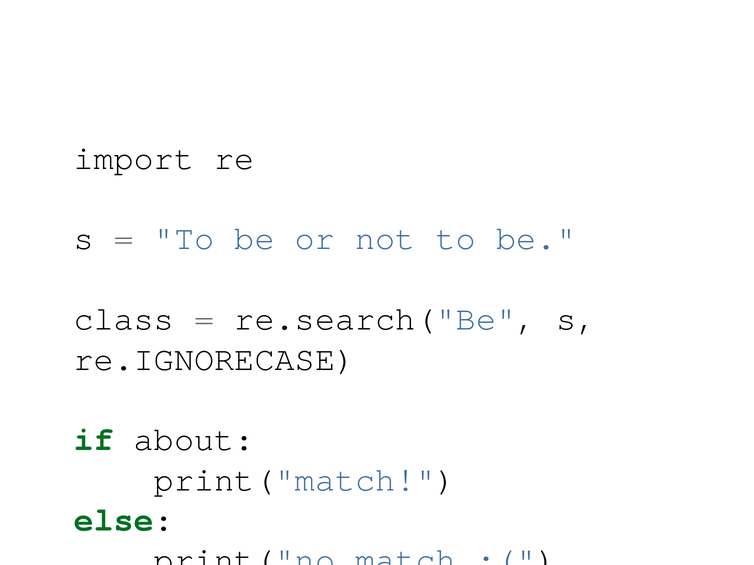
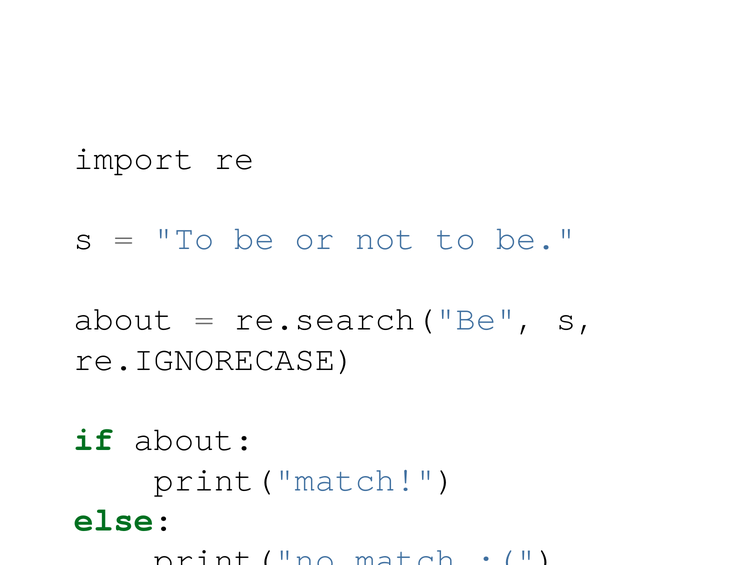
class at (124, 319): class -> about
